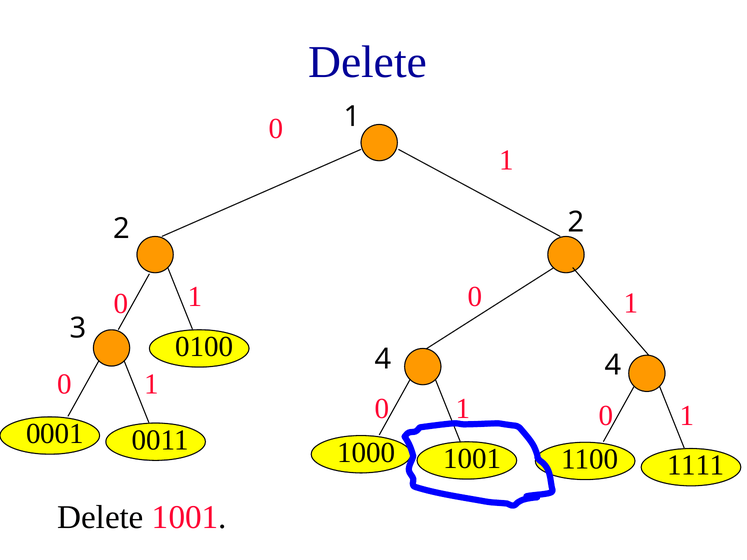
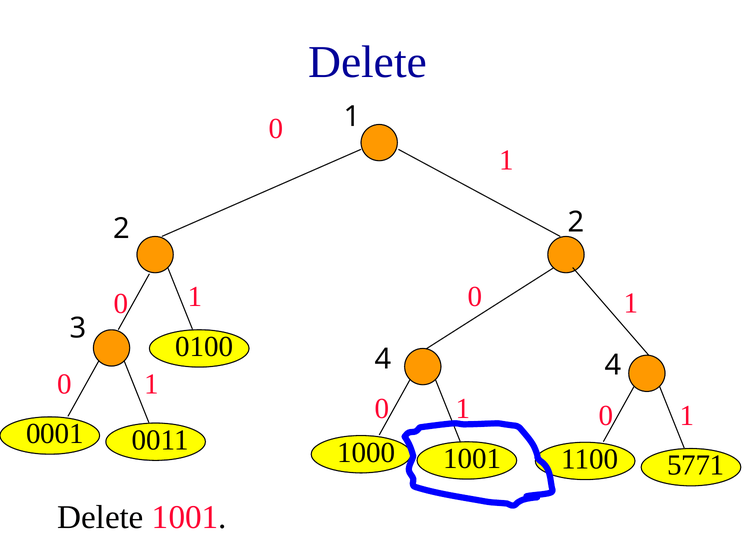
1111: 1111 -> 5771
